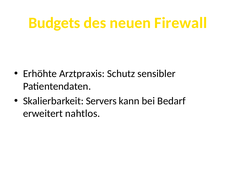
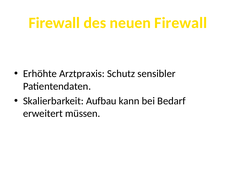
Budgets at (54, 23): Budgets -> Firewall
Servers: Servers -> Aufbau
nahtlos: nahtlos -> müssen
